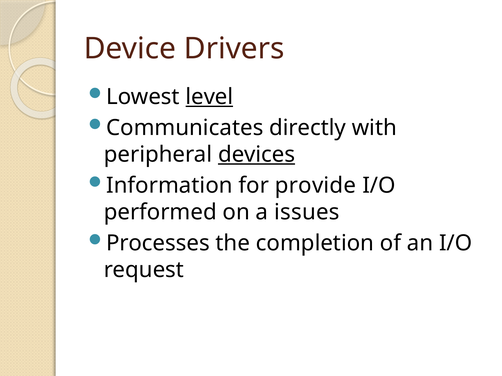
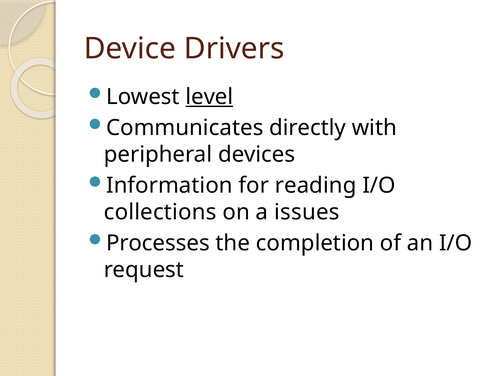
devices underline: present -> none
provide: provide -> reading
performed: performed -> collections
